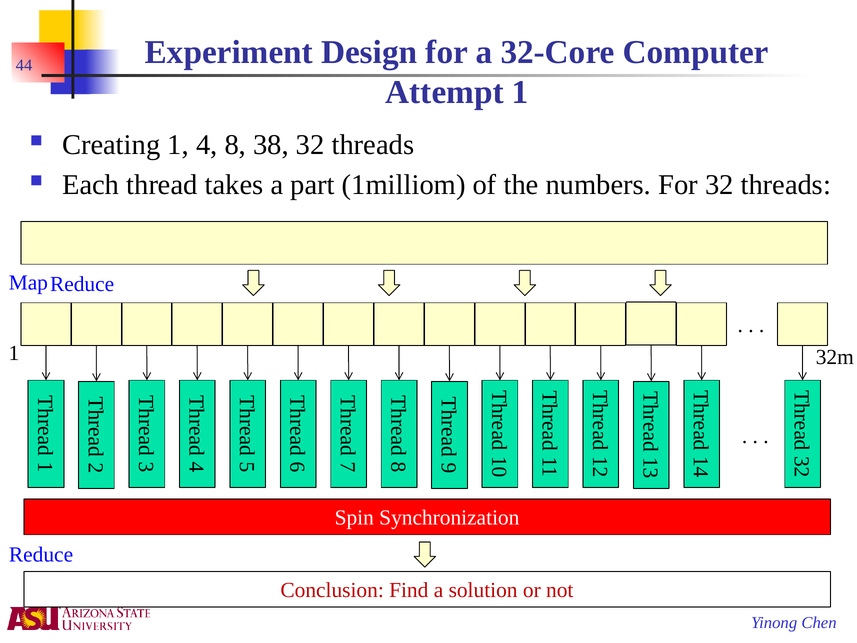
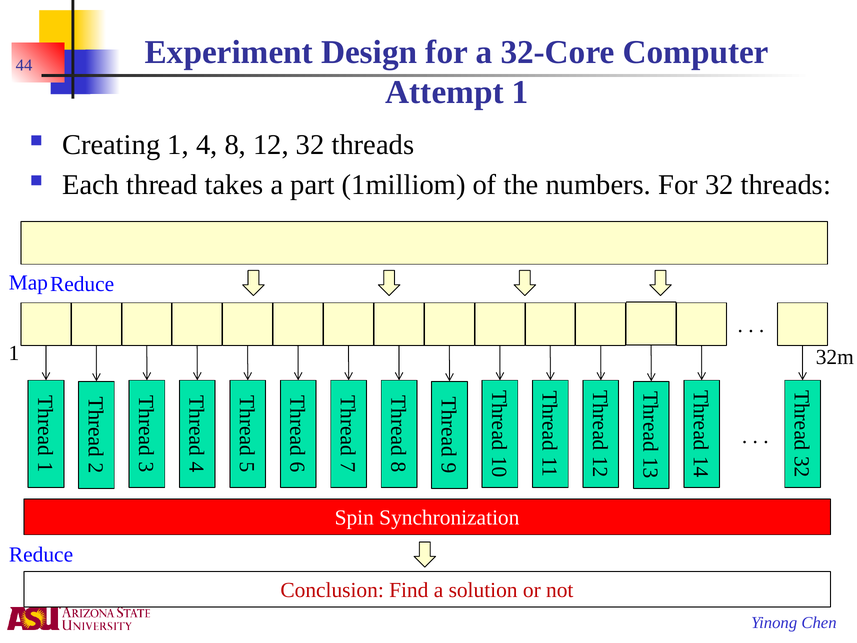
38: 38 -> 12
